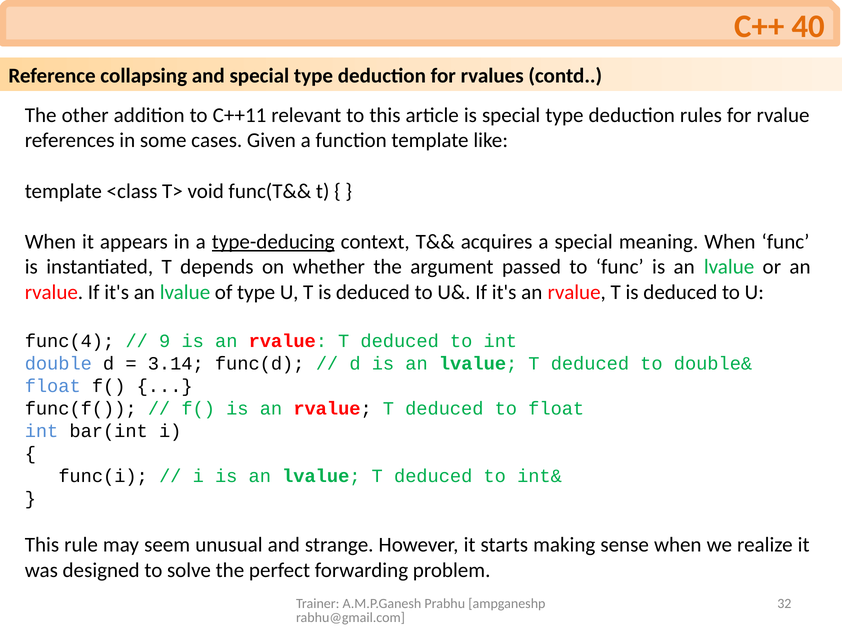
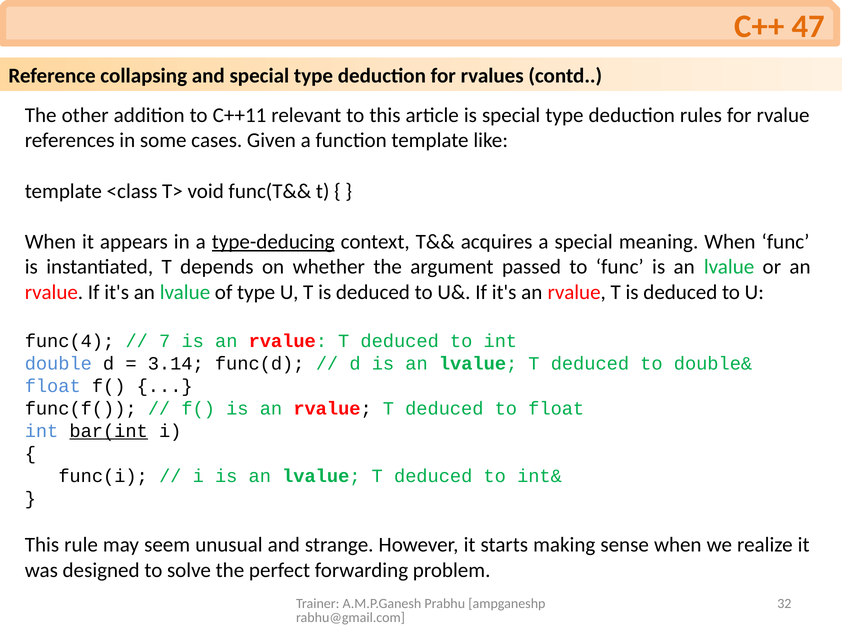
40: 40 -> 47
9: 9 -> 7
bar(int underline: none -> present
